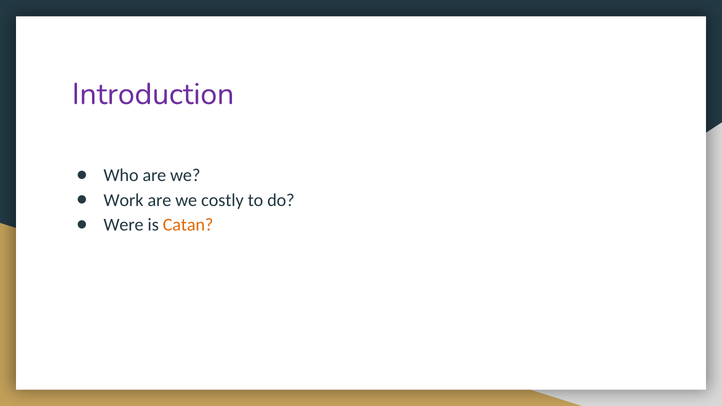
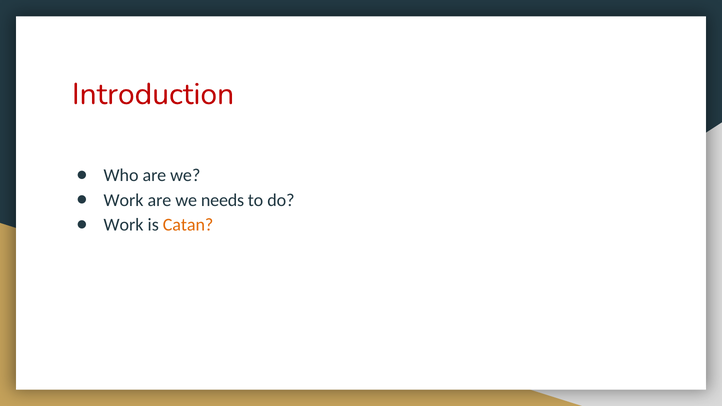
Introduction colour: purple -> red
costly: costly -> needs
Were at (124, 225): Were -> Work
